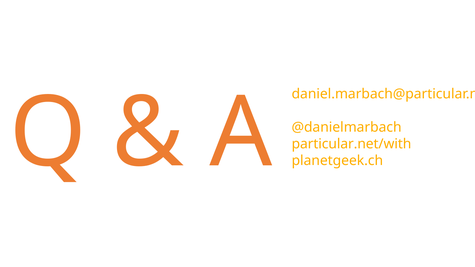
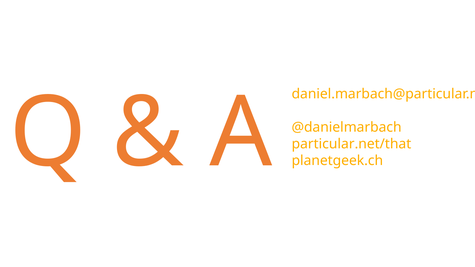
particular.net/with: particular.net/with -> particular.net/that
